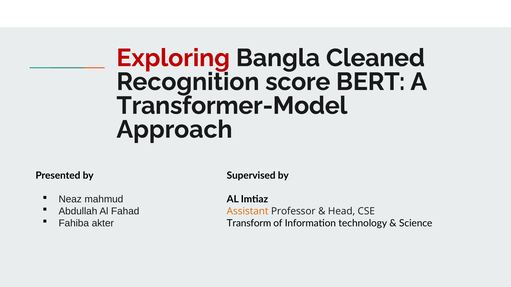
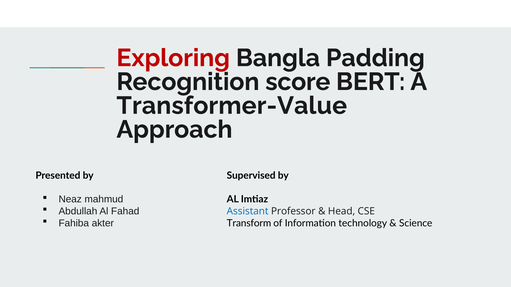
Cleaned: Cleaned -> Padding
Transformer-Model: Transformer-Model -> Transformer-Value
Assistant colour: orange -> blue
